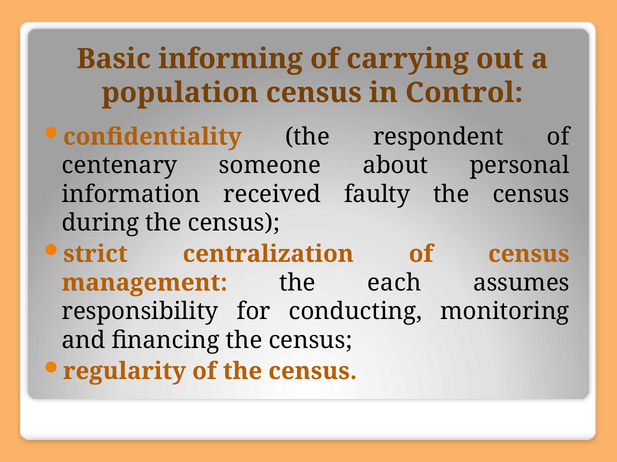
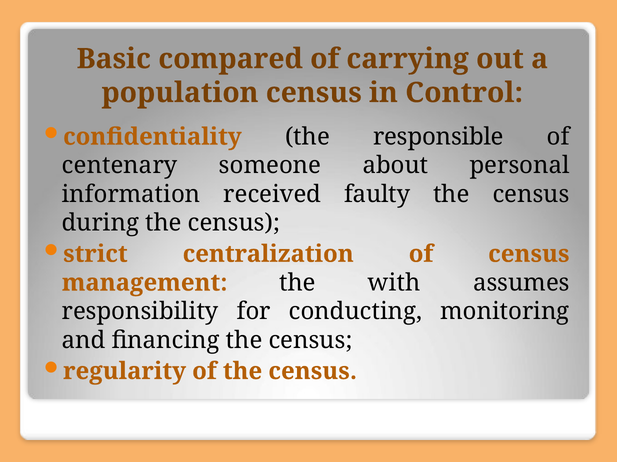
informing: informing -> compared
respondent: respondent -> responsible
each: each -> with
